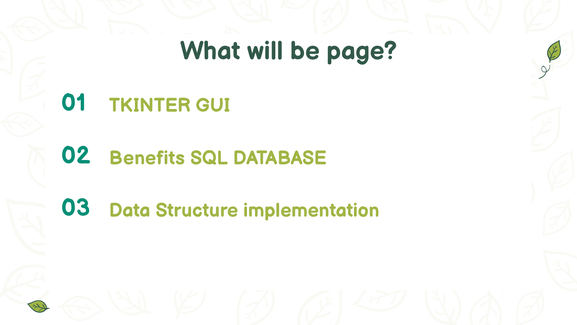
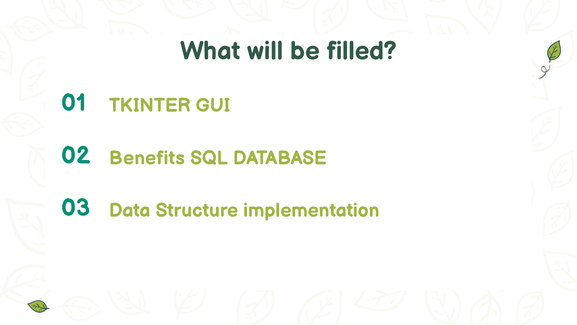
page: page -> filled
